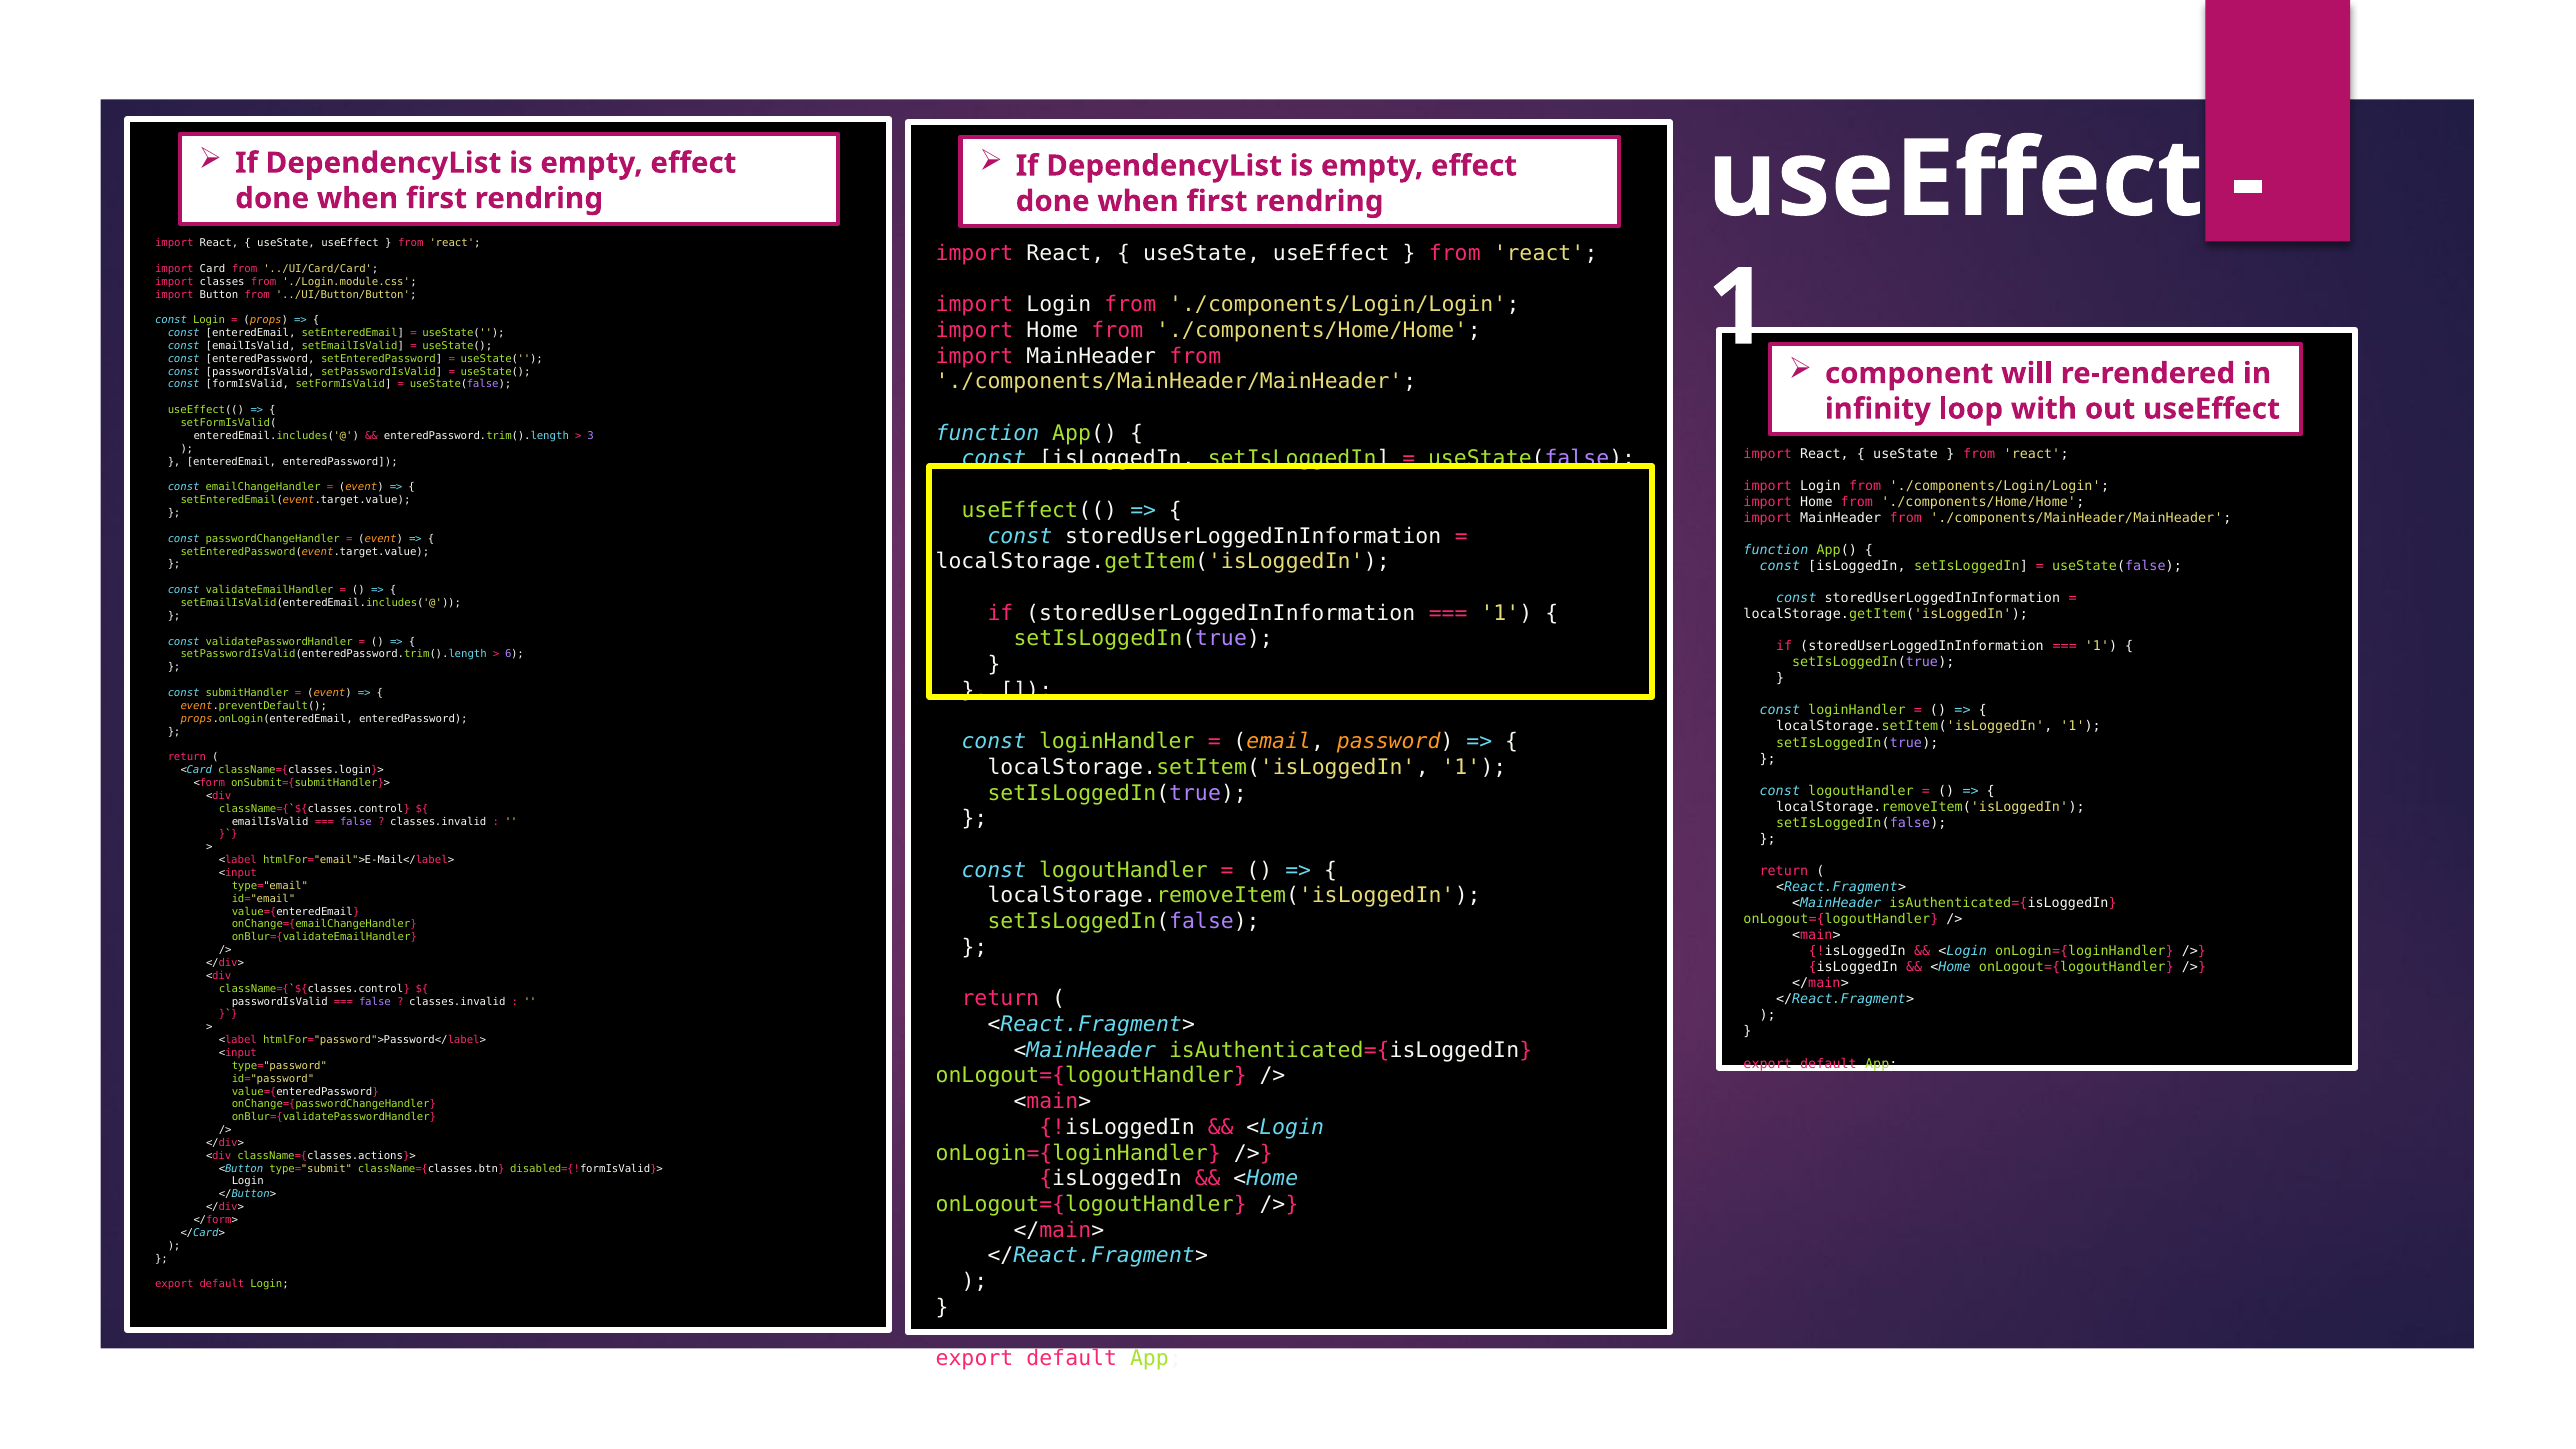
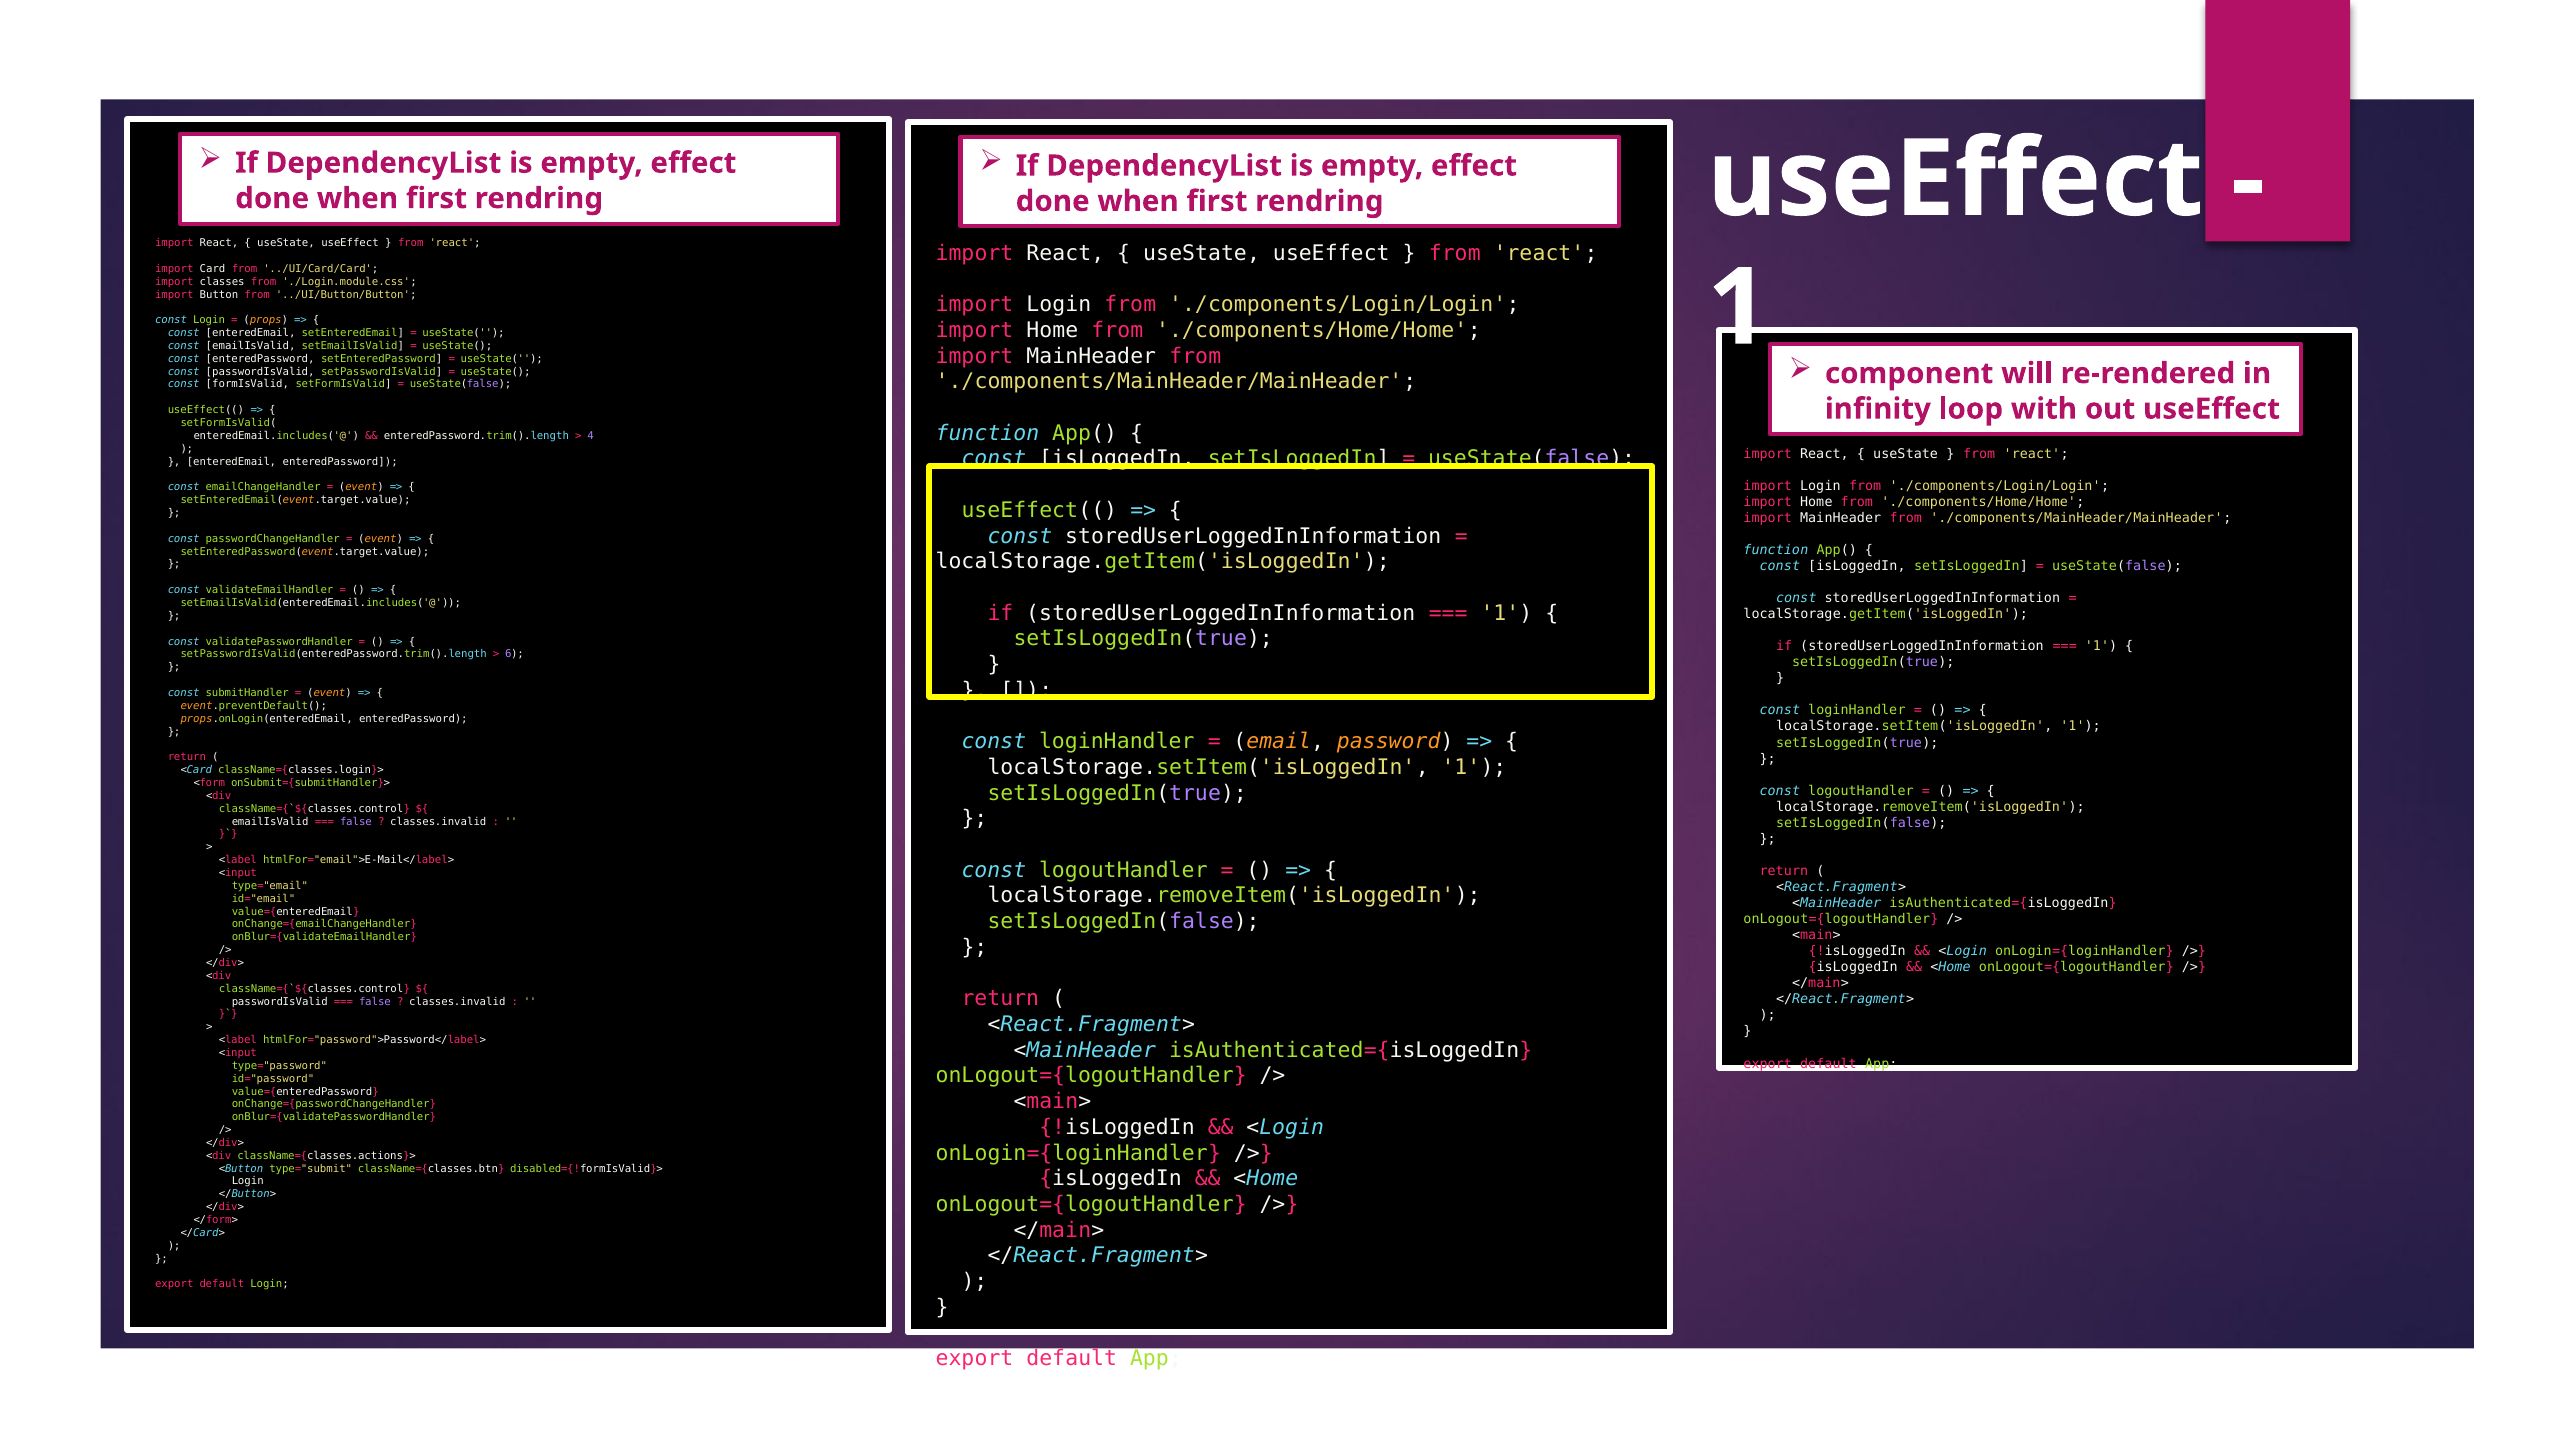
3: 3 -> 4
